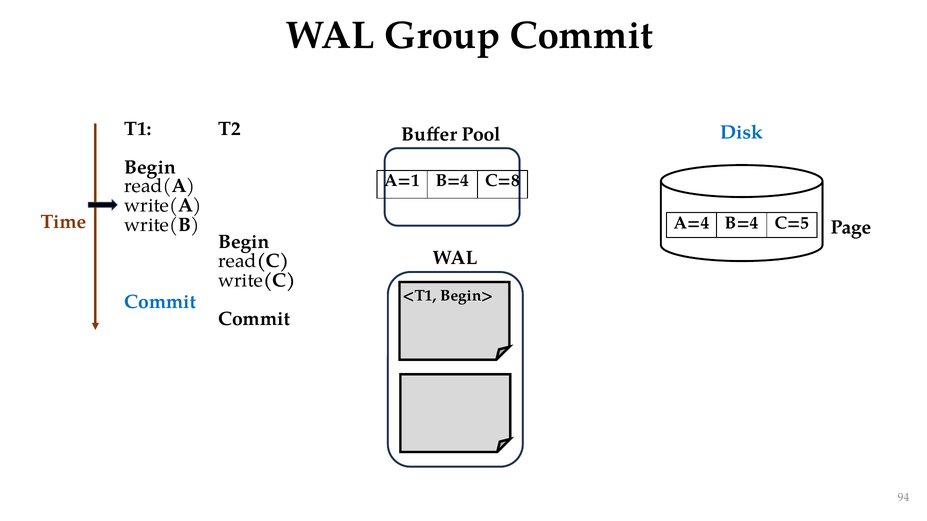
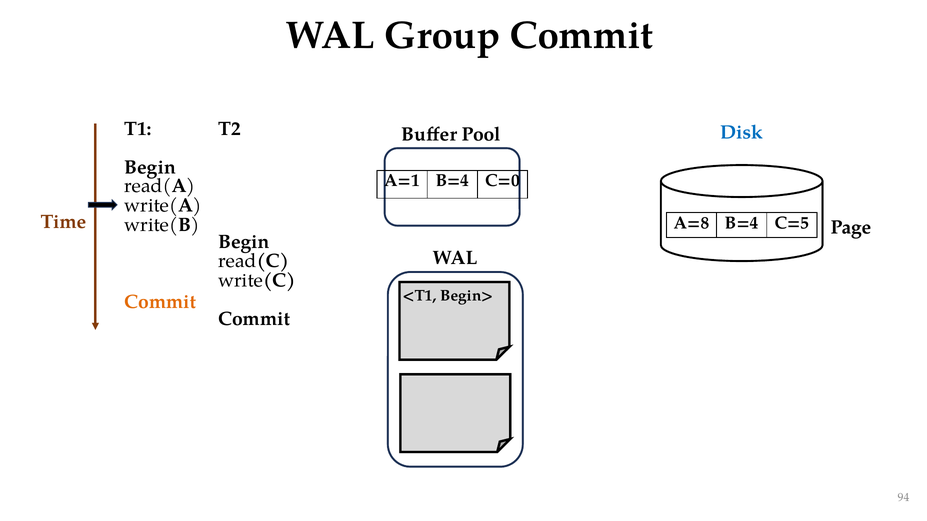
C=8: C=8 -> C=0
A=4: A=4 -> A=8
Commit at (160, 302) colour: blue -> orange
